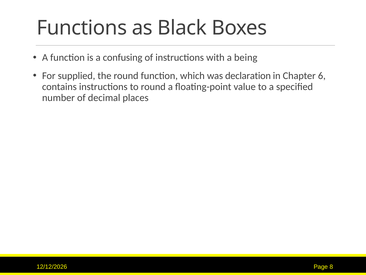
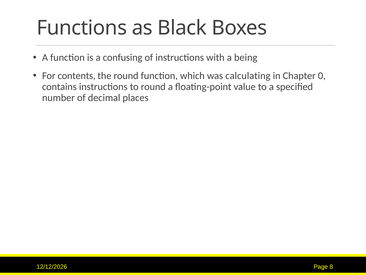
supplied: supplied -> contents
declaration: declaration -> calculating
6: 6 -> 0
